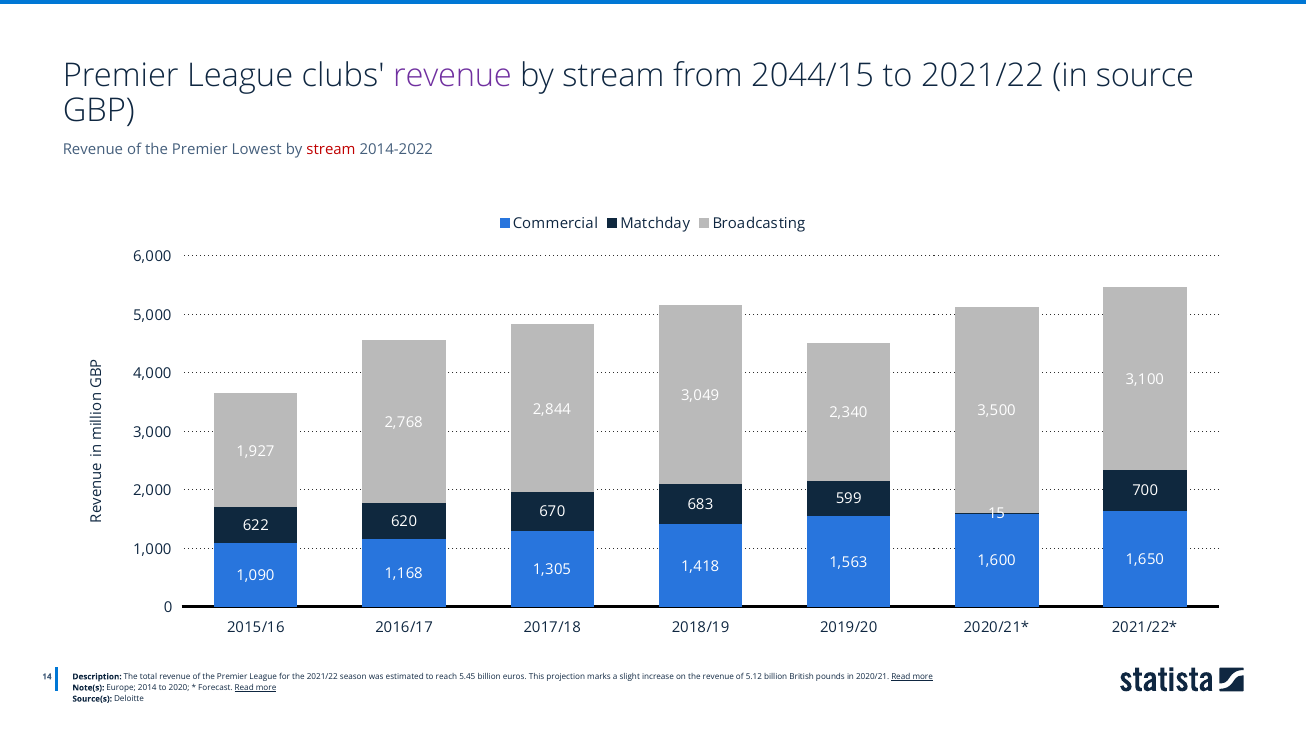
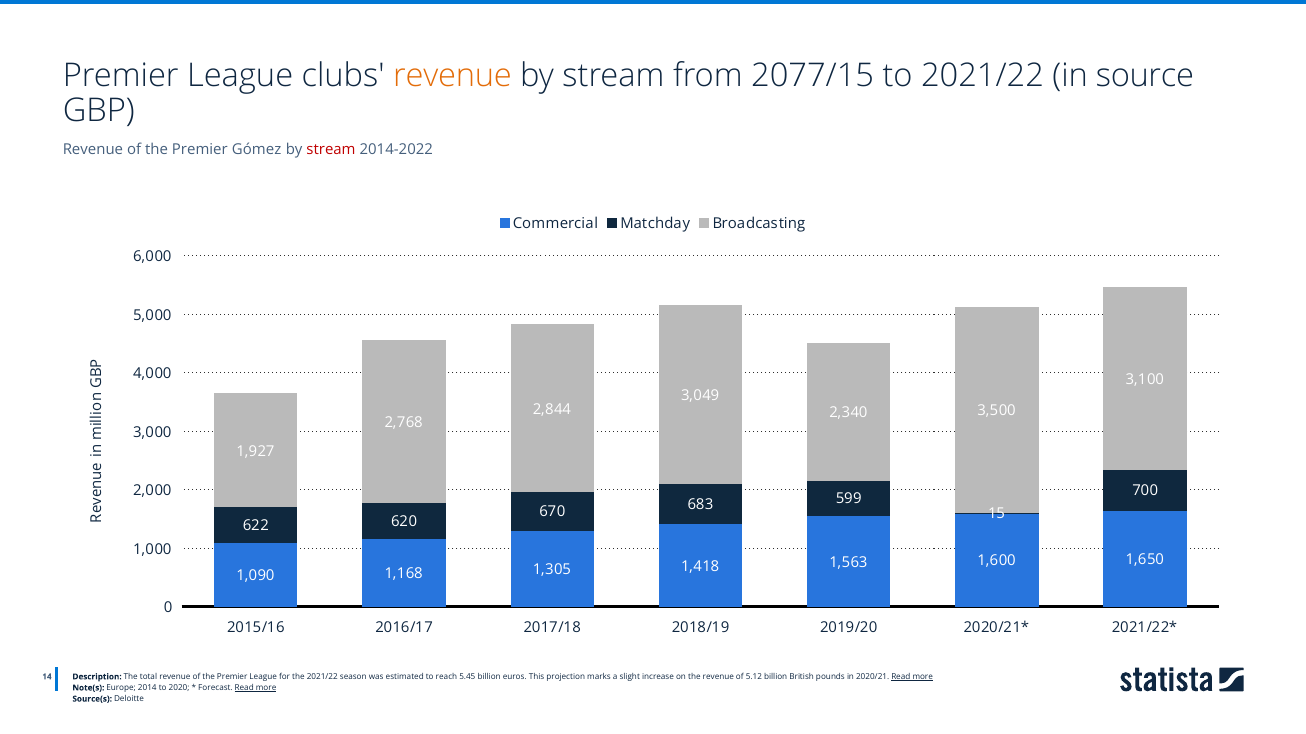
revenue at (453, 76) colour: purple -> orange
2044/15: 2044/15 -> 2077/15
Lowest: Lowest -> Gómez
